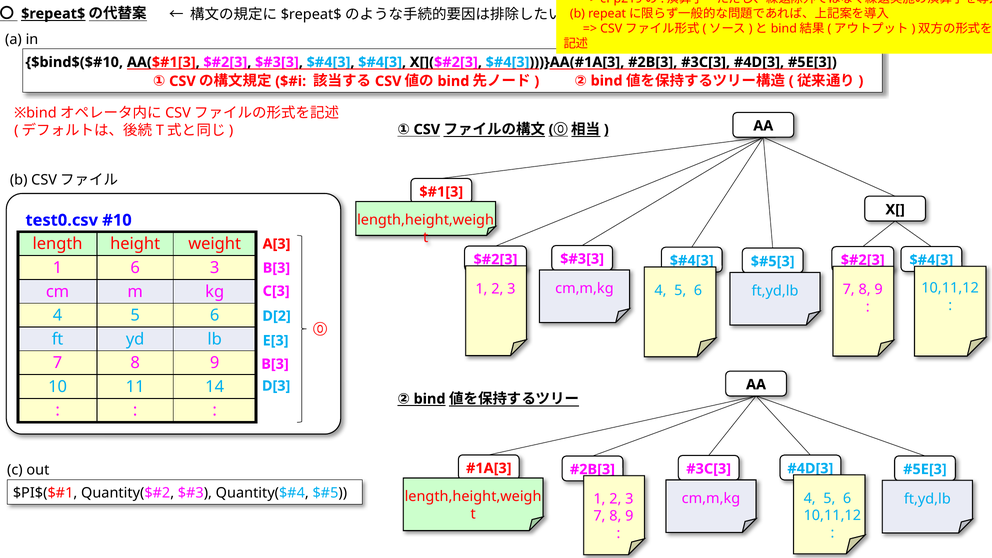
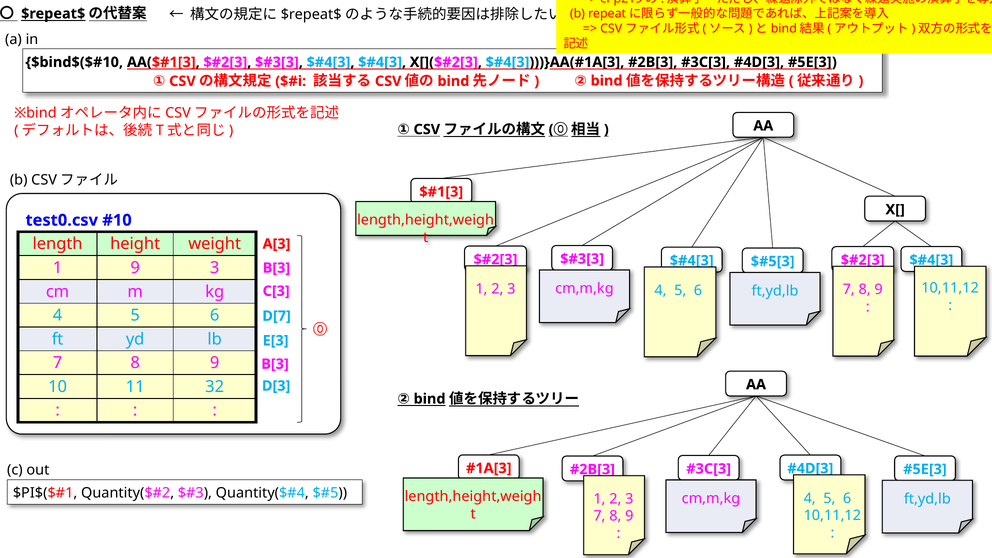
1 6: 6 -> 9
D[2: D[2 -> D[7
14: 14 -> 32
